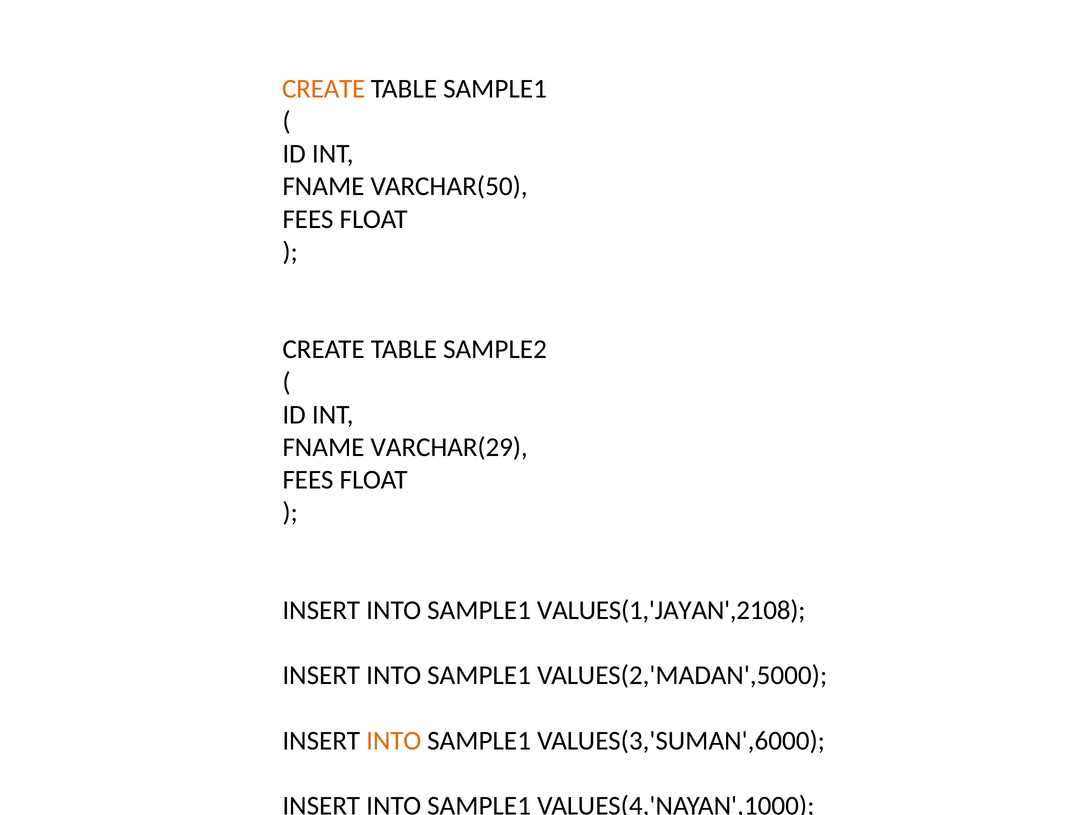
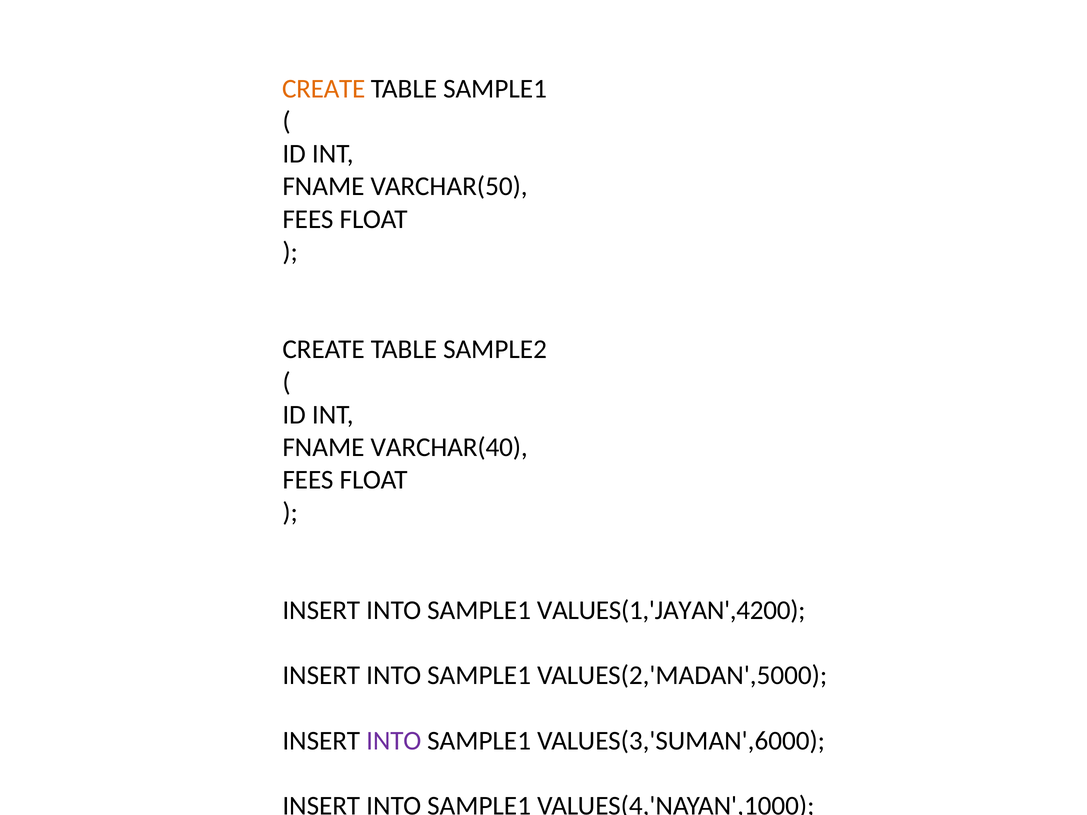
VARCHAR(29: VARCHAR(29 -> VARCHAR(40
VALUES(1,'JAYAN',2108: VALUES(1,'JAYAN',2108 -> VALUES(1,'JAYAN',4200
INTO at (394, 741) colour: orange -> purple
